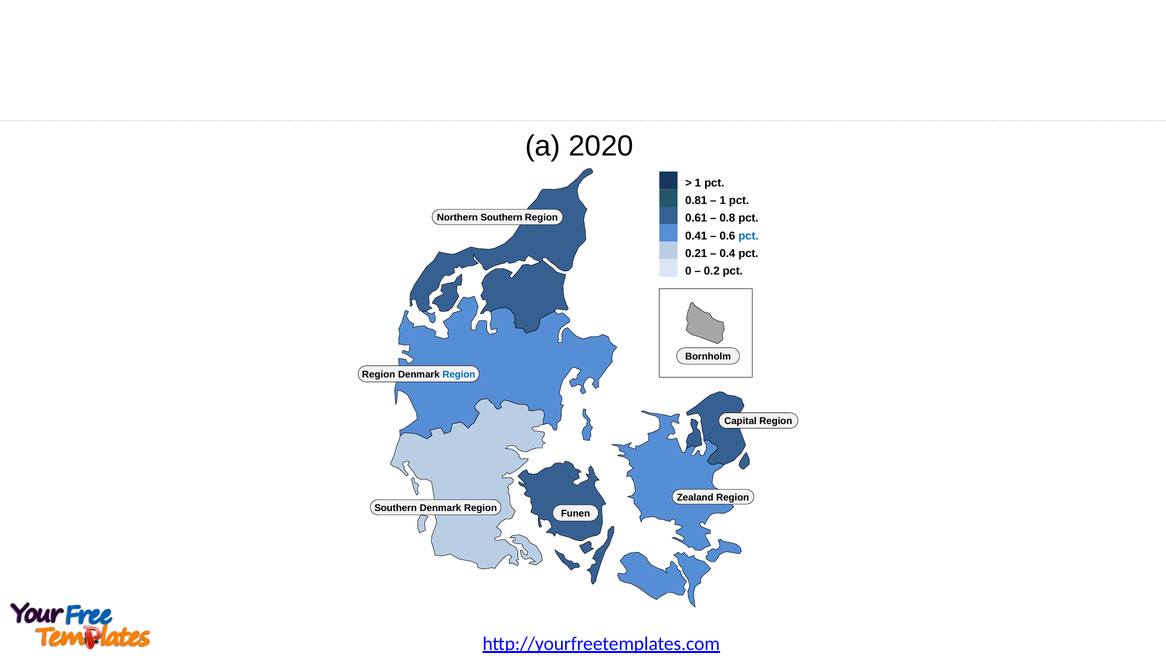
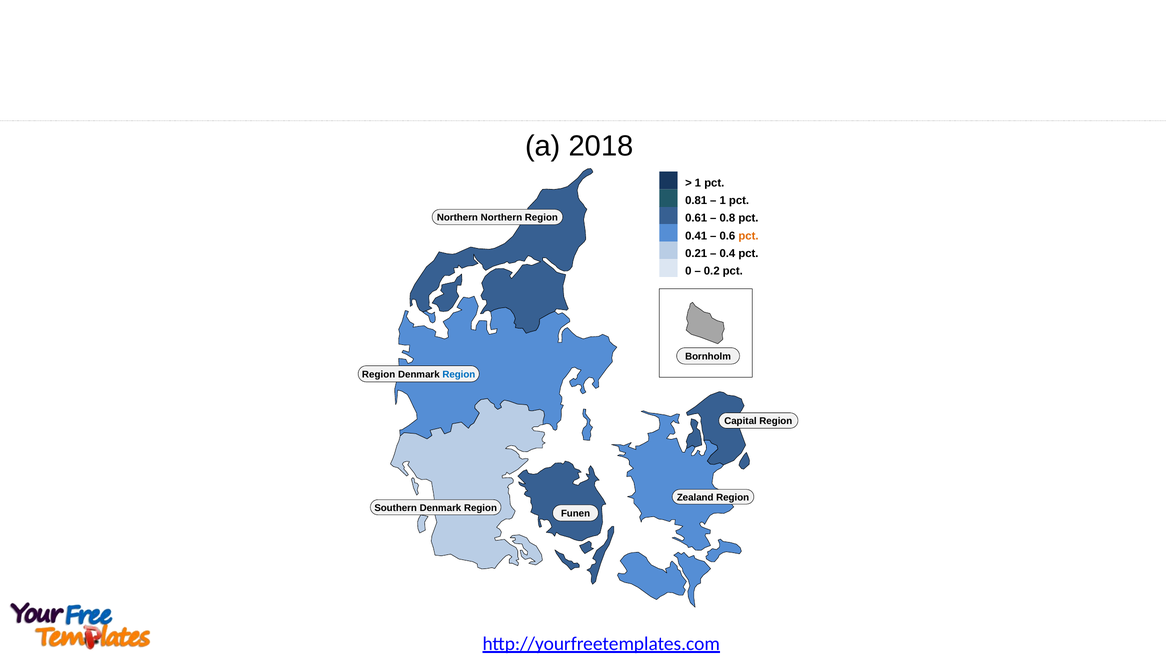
2020: 2020 -> 2018
Northern Southern: Southern -> Northern
pct at (749, 236) colour: blue -> orange
